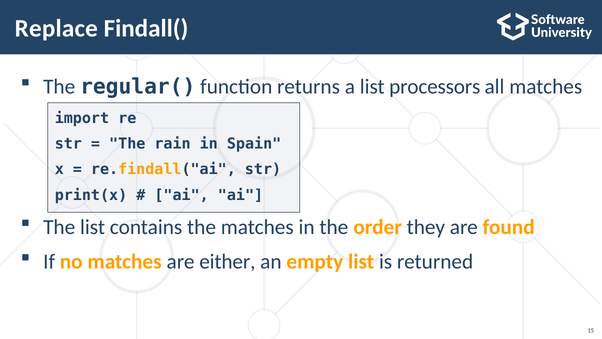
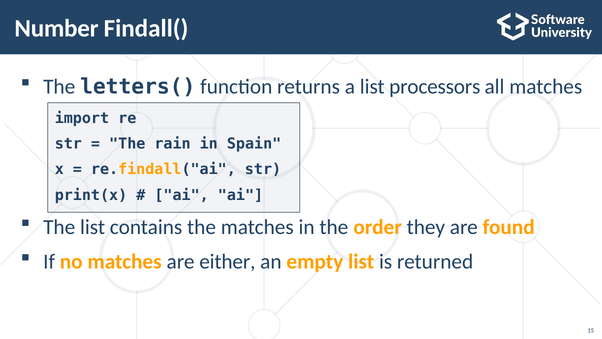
Replace: Replace -> Number
regular(: regular( -> letters(
